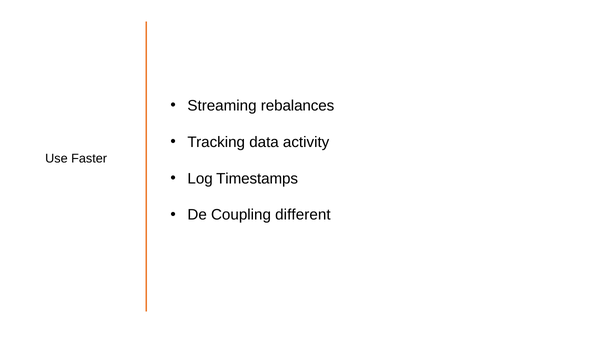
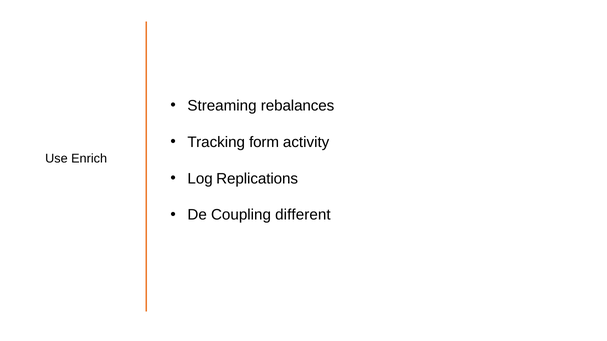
data: data -> form
Faster: Faster -> Enrich
Timestamps: Timestamps -> Replications
